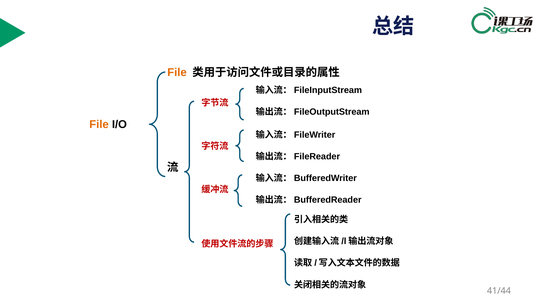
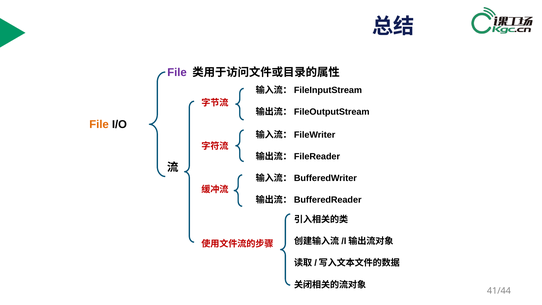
File at (177, 72) colour: orange -> purple
